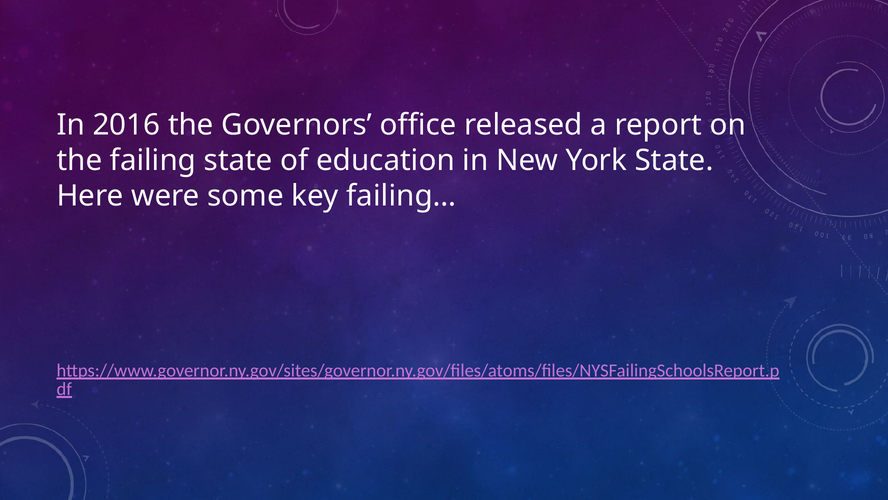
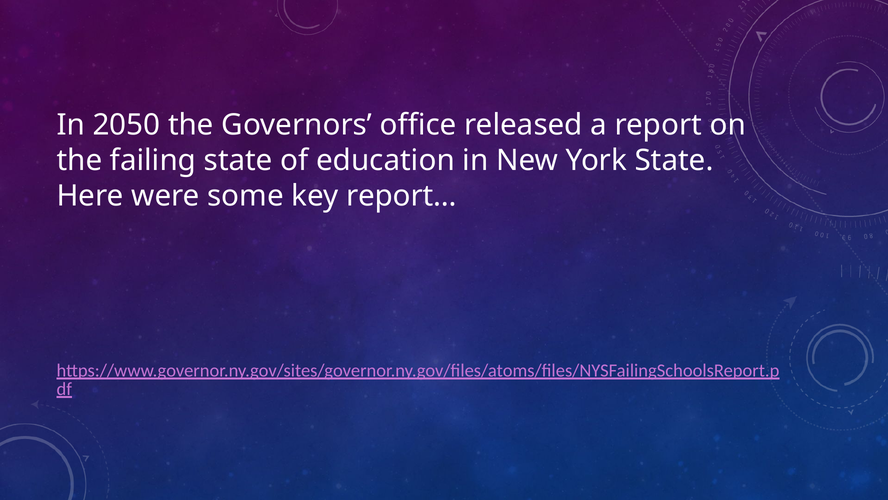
2016: 2016 -> 2050
failing…: failing… -> report…
